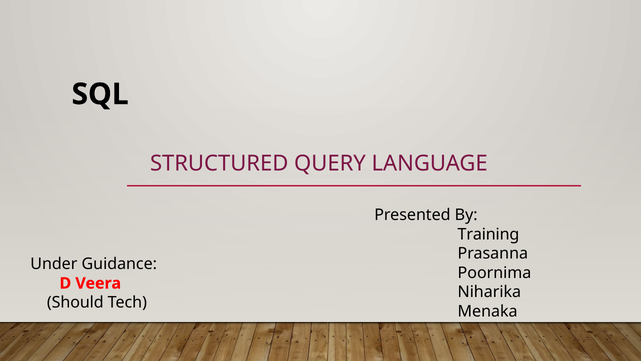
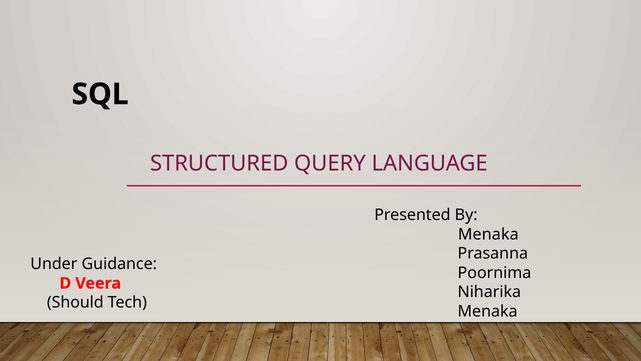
Training at (488, 234): Training -> Menaka
